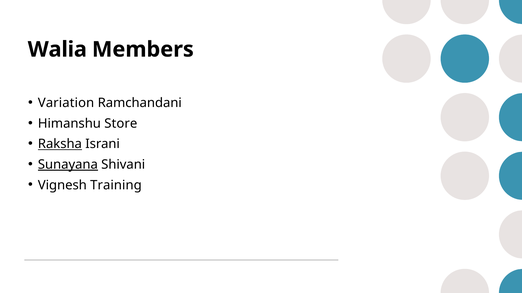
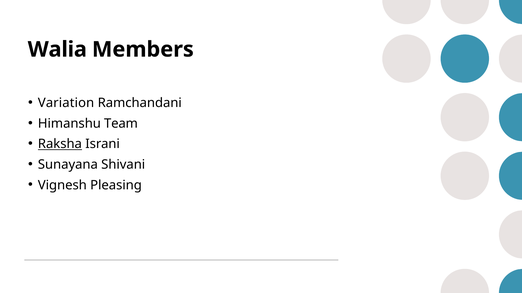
Store: Store -> Team
Sunayana underline: present -> none
Training: Training -> Pleasing
